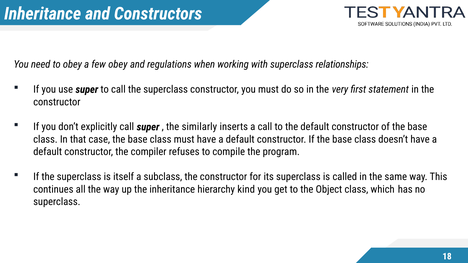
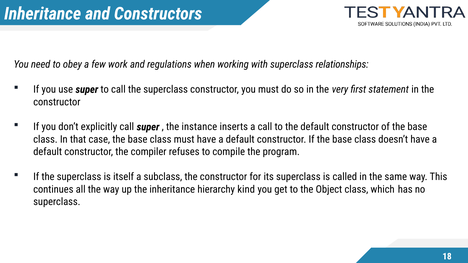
few obey: obey -> work
similarly: similarly -> instance
